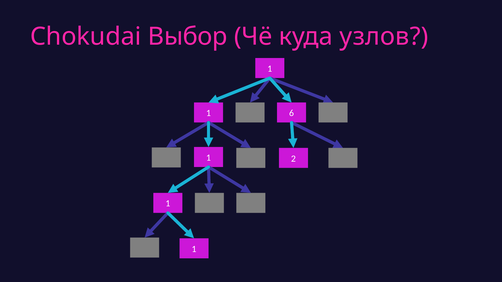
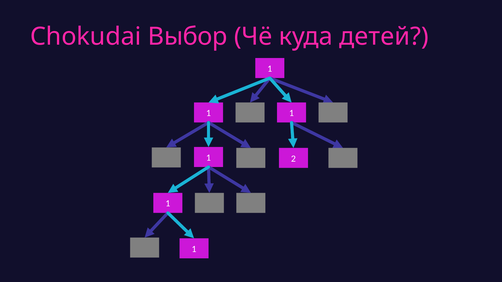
узлов: узлов -> детей
6 at (292, 113): 6 -> 1
